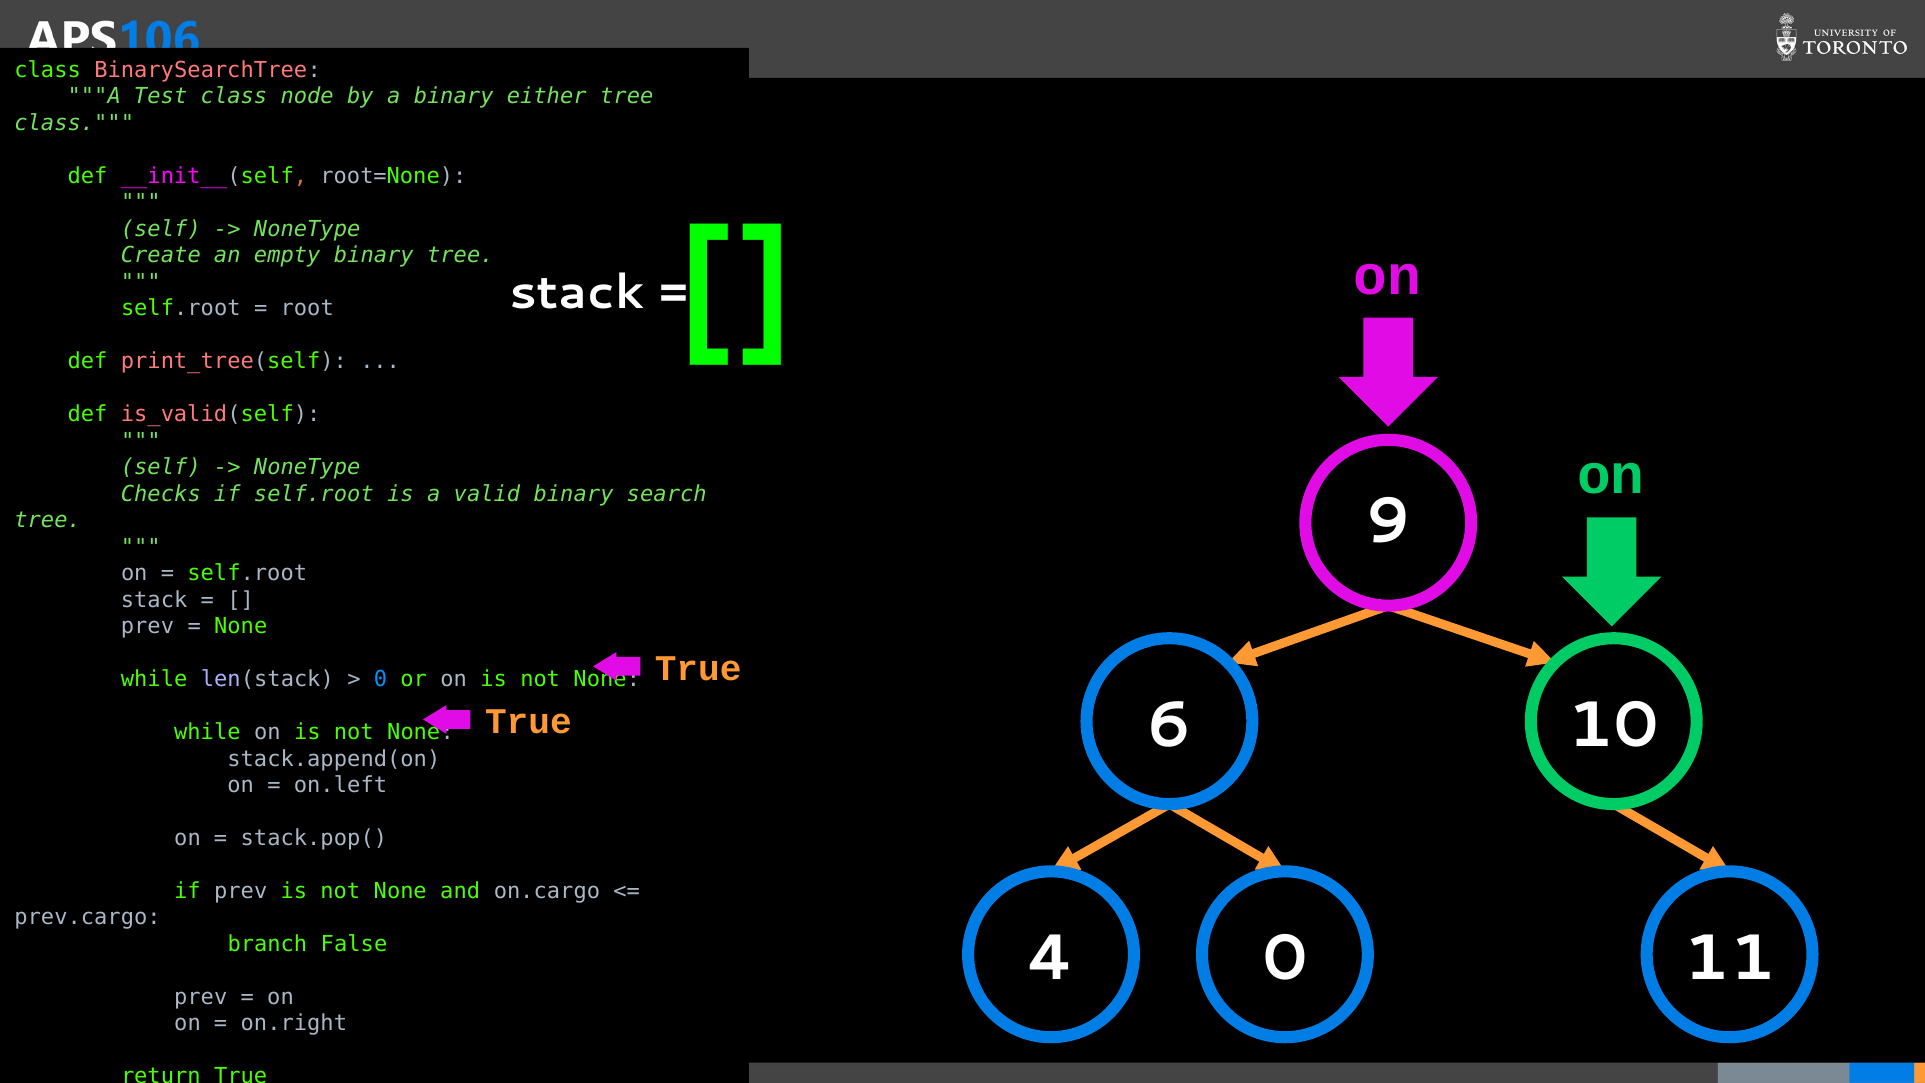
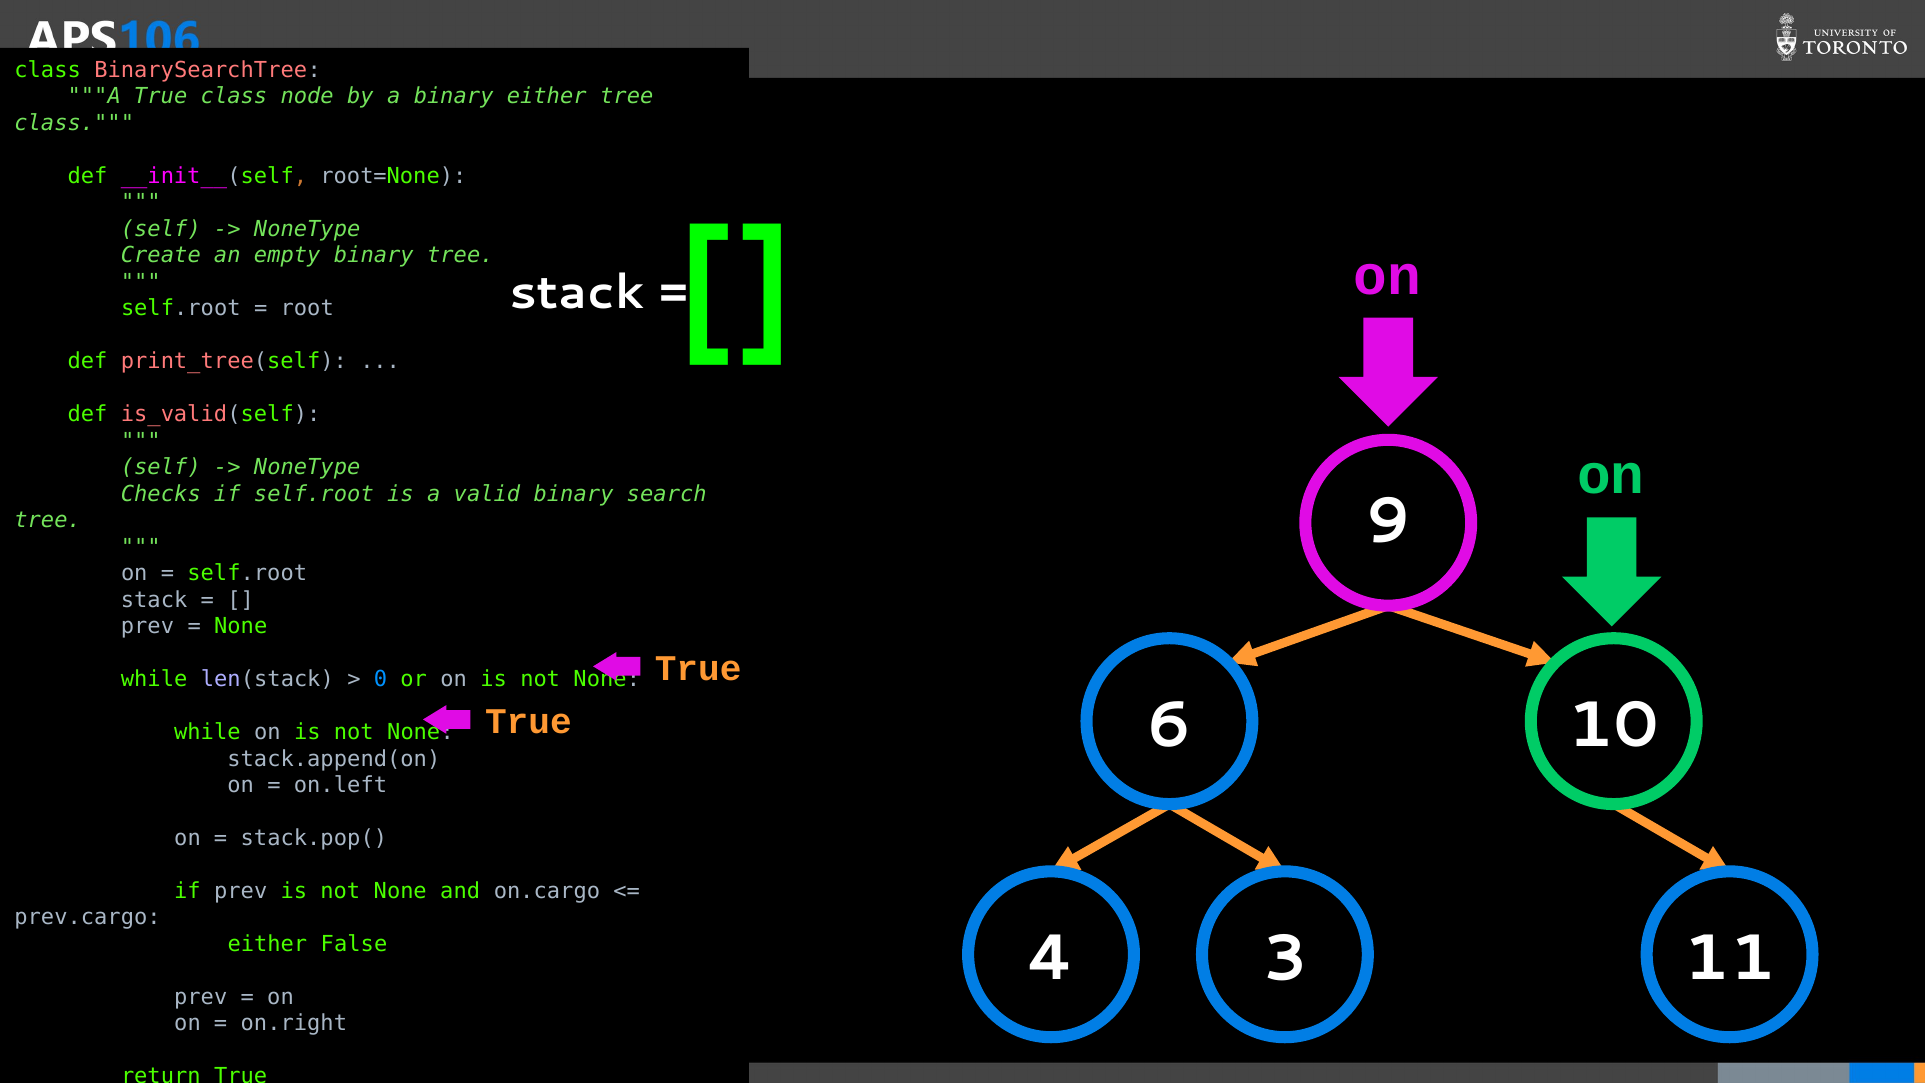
A Test: Test -> True
4 0: 0 -> 3
branch at (267, 944): branch -> either
